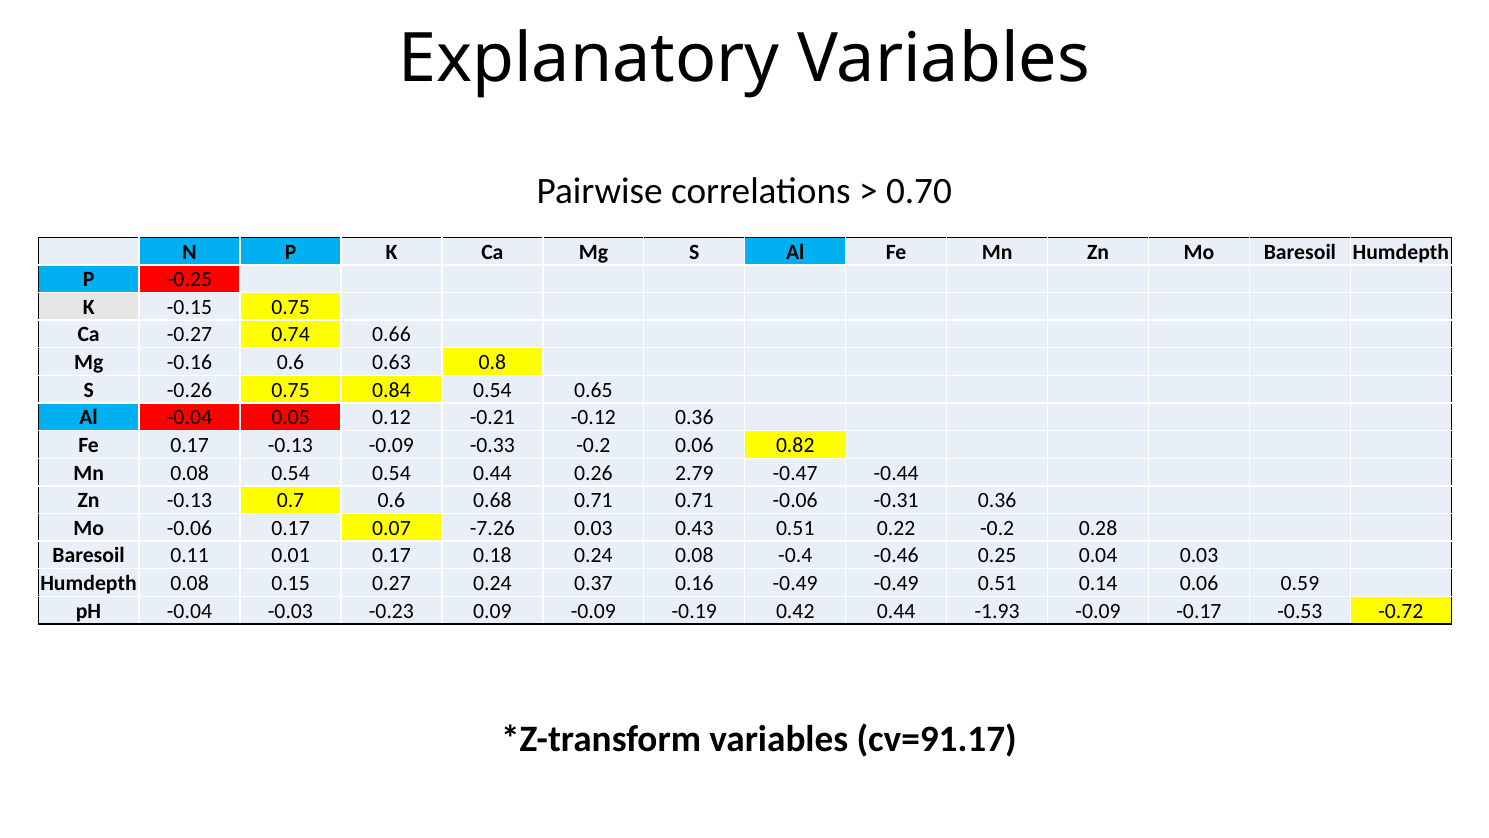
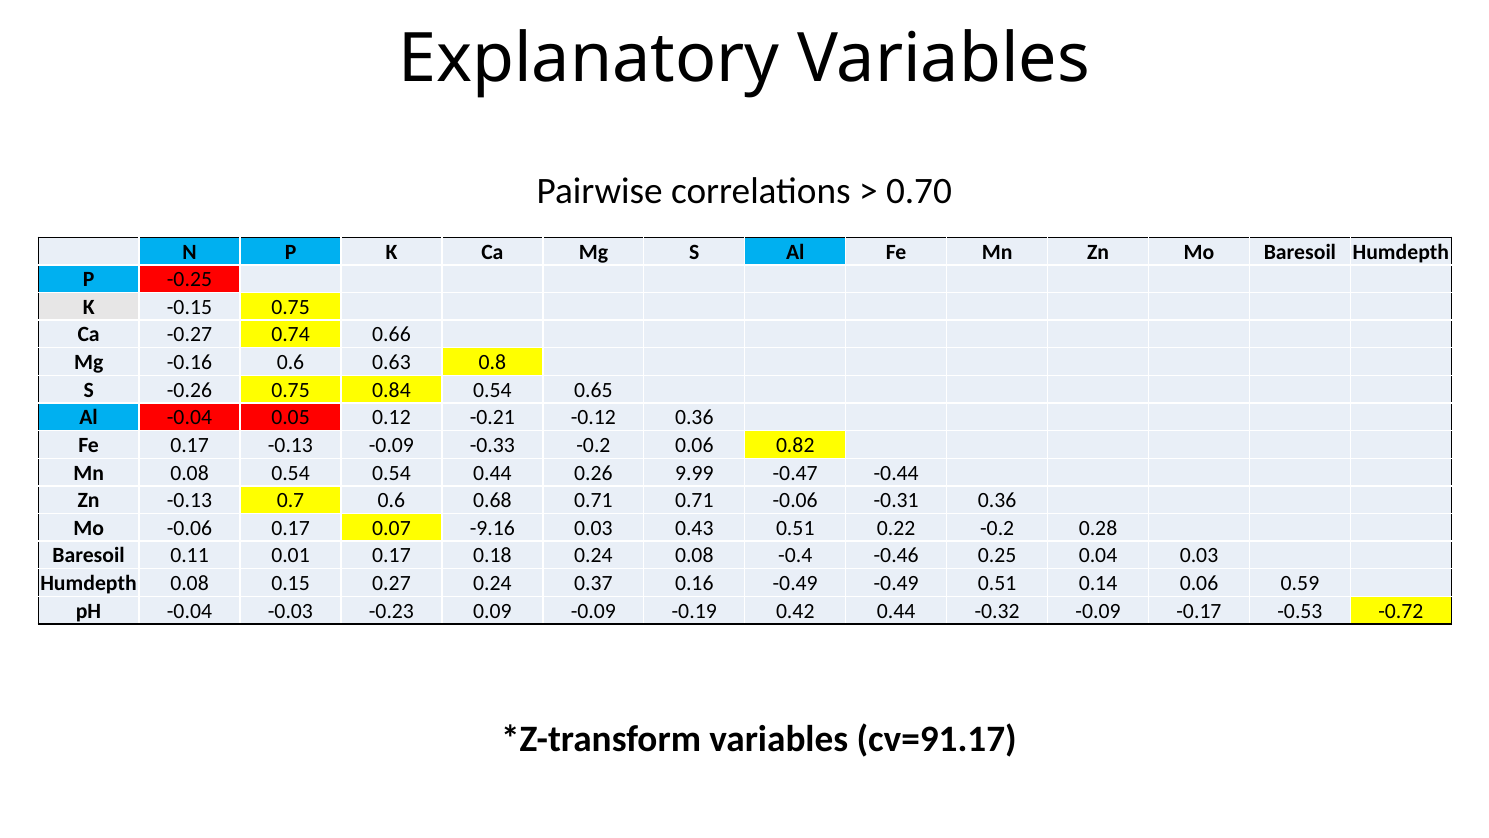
2.79: 2.79 -> 9.99
-7.26: -7.26 -> -9.16
-1.93: -1.93 -> -0.32
